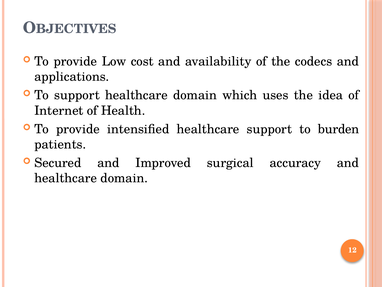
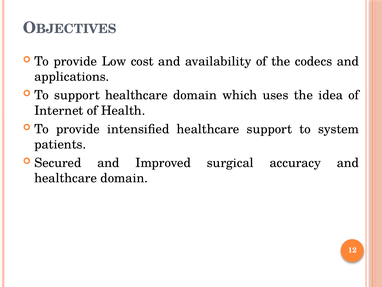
burden: burden -> system
